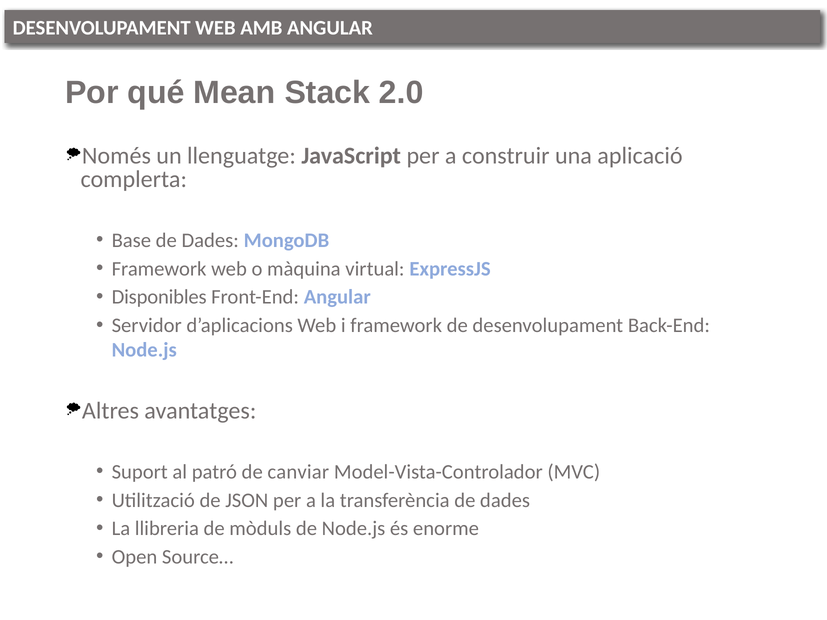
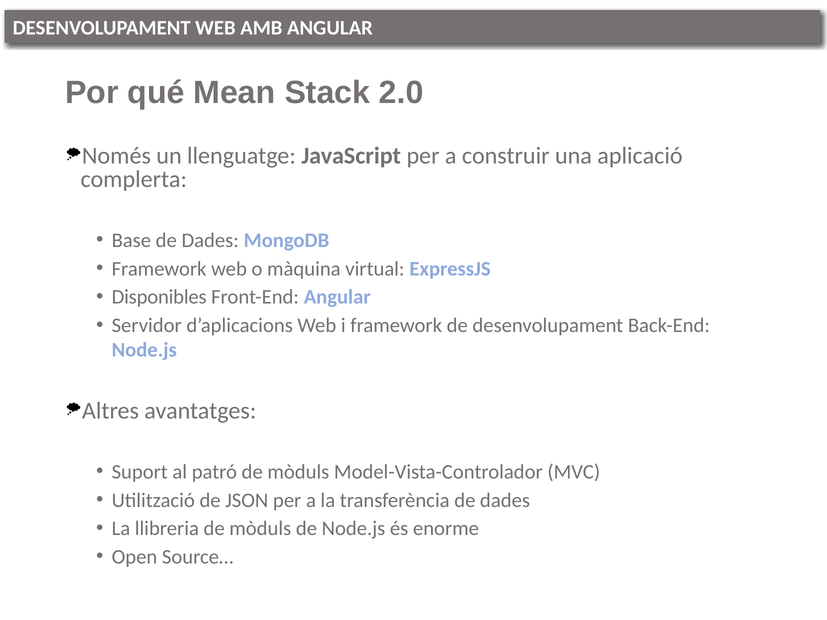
patró de canviar: canviar -> mòduls
